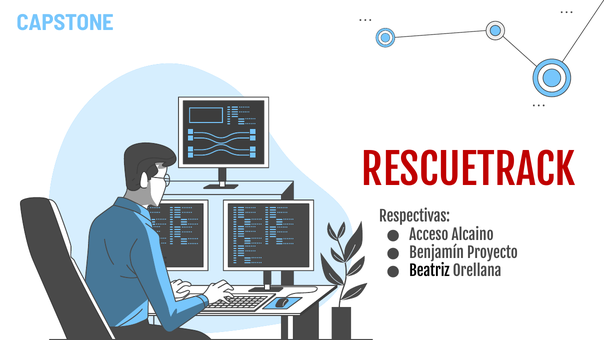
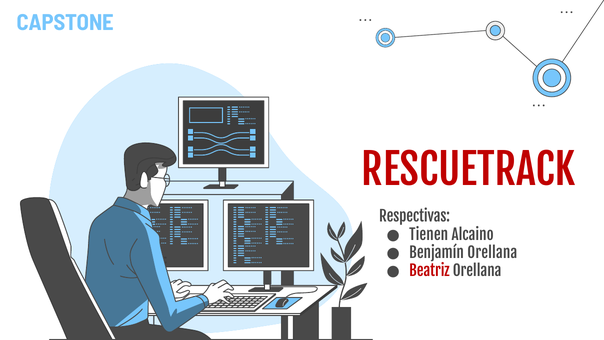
Acceso: Acceso -> Tienen
Benjamín Proyecto: Proyecto -> Orellana
Beatriz colour: black -> red
